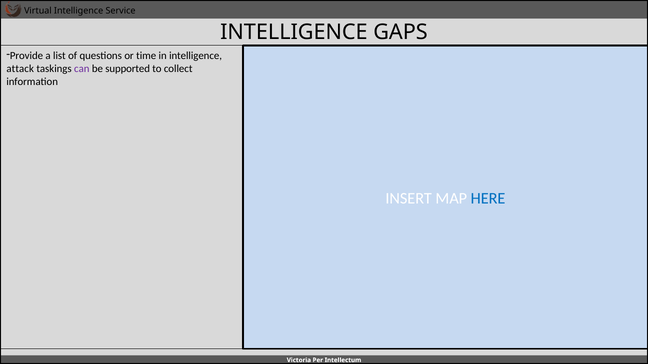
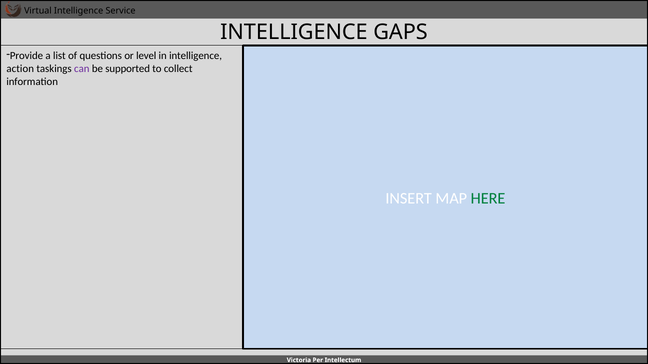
time: time -> level
attack: attack -> action
HERE colour: blue -> green
